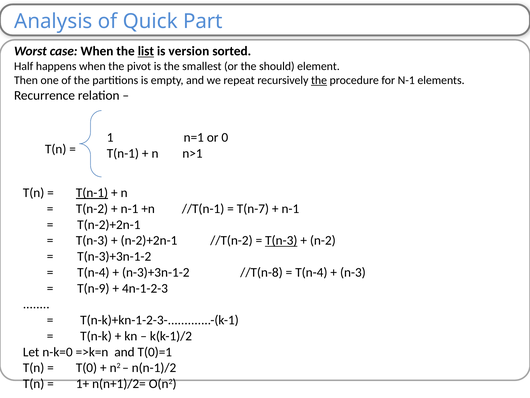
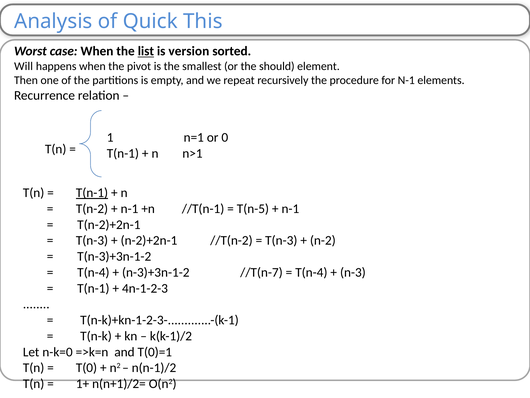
Part: Part -> This
Half: Half -> Will
the at (319, 80) underline: present -> none
T(n-7: T(n-7 -> T(n-5
T(n-3 at (281, 240) underline: present -> none
//T(n-8: //T(n-8 -> //T(n-7
T(n-9 at (93, 288): T(n-9 -> T(n-1
